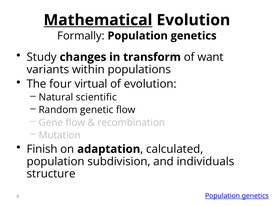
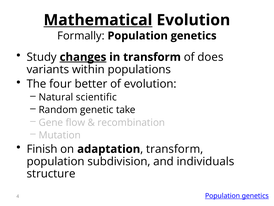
changes underline: none -> present
want: want -> does
virtual: virtual -> better
genetic flow: flow -> take
adaptation calculated: calculated -> transform
